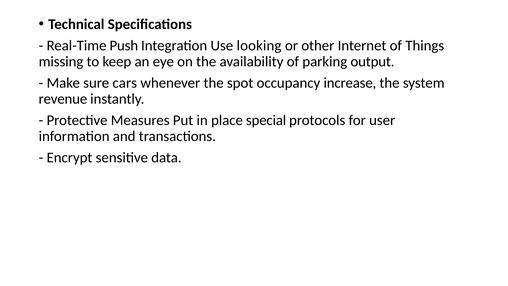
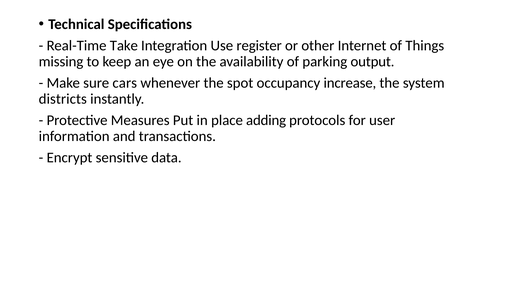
Push: Push -> Take
looking: looking -> register
revenue: revenue -> districts
special: special -> adding
